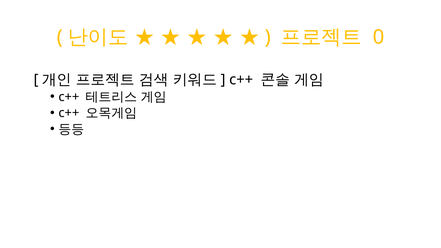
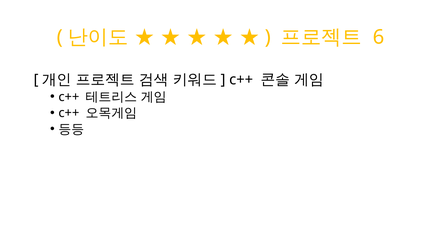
0: 0 -> 6
